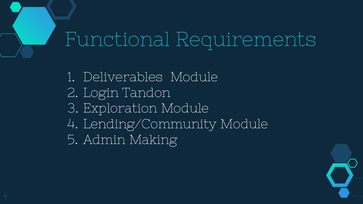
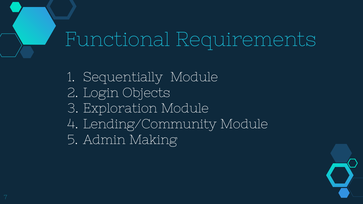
Deliverables: Deliverables -> Sequentially
Tandon: Tandon -> Objects
